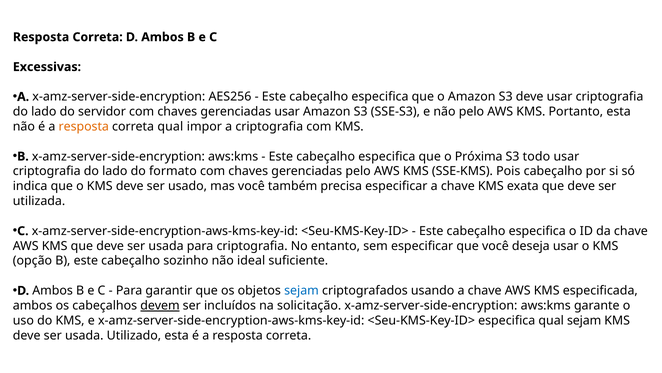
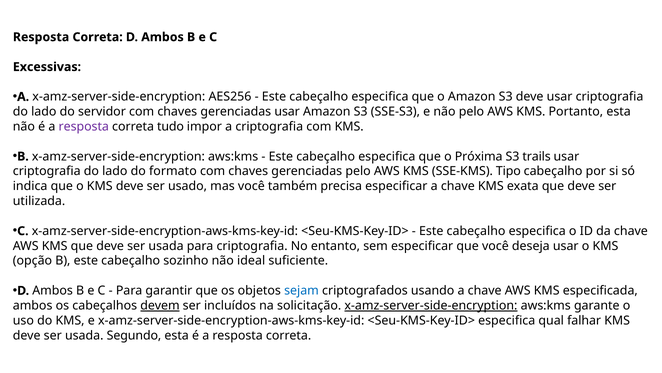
resposta at (84, 126) colour: orange -> purple
correta qual: qual -> tudo
todo: todo -> trails
Pois: Pois -> Tipo
x-amz-server-side-encryption at (431, 305) underline: none -> present
qual sejam: sejam -> falhar
Utilizado: Utilizado -> Segundo
